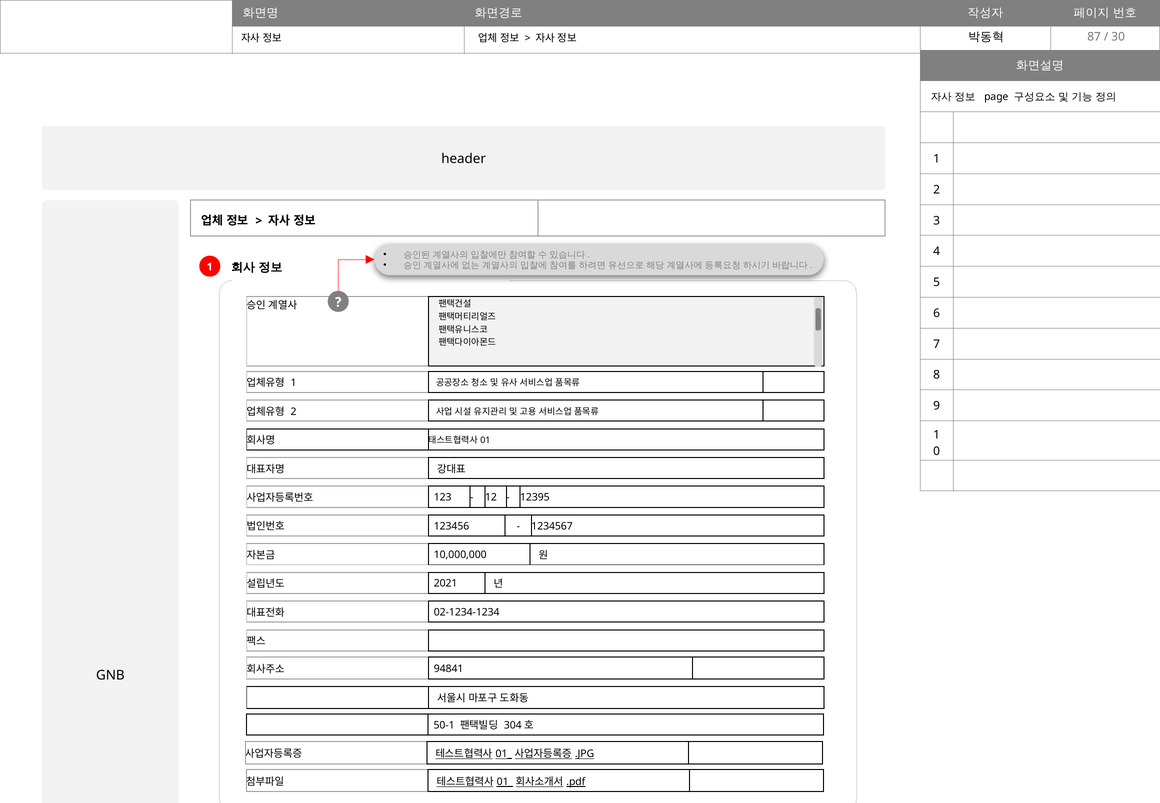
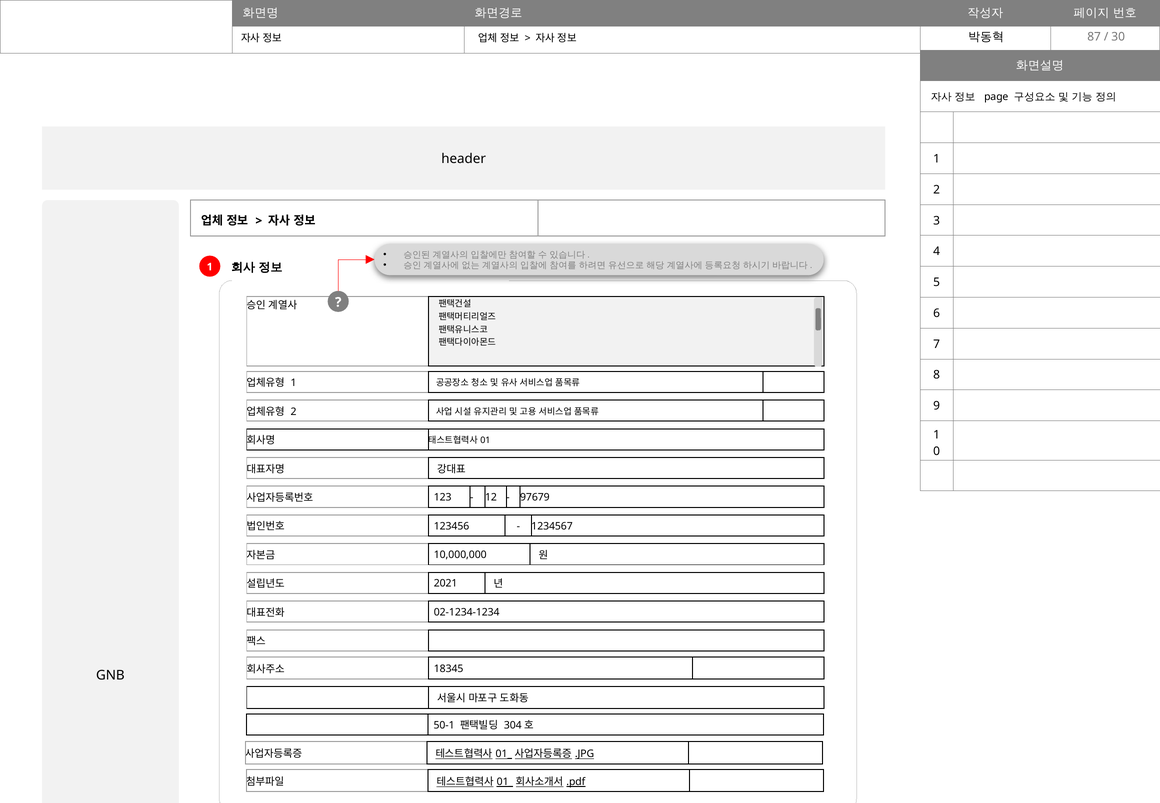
12395: 12395 -> 97679
94841: 94841 -> 18345
